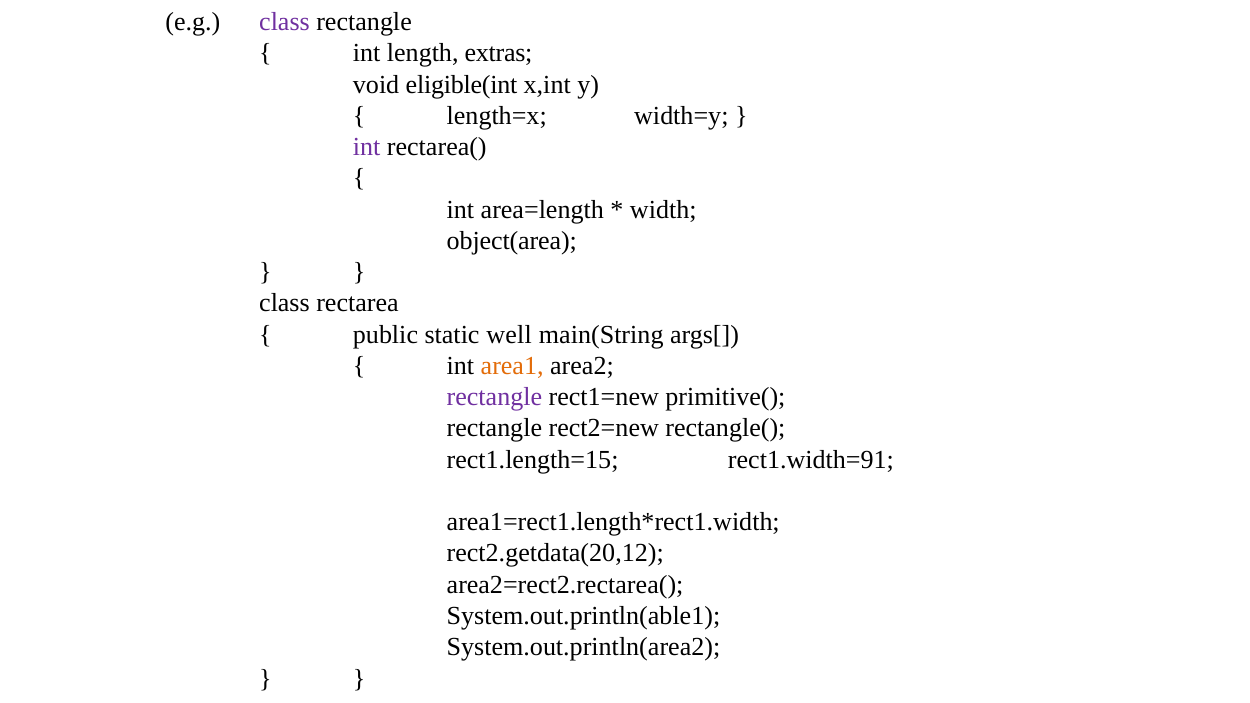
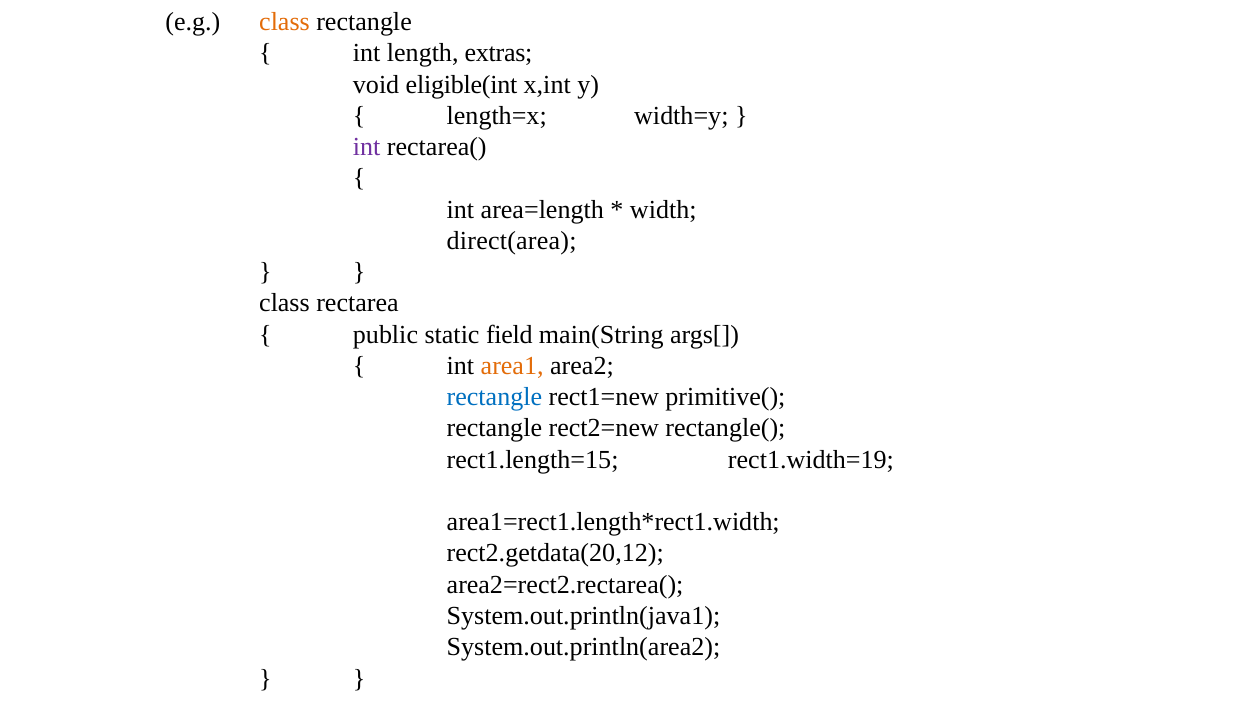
class at (284, 22) colour: purple -> orange
object(area: object(area -> direct(area
well: well -> field
rectangle at (494, 397) colour: purple -> blue
rect1.width=91: rect1.width=91 -> rect1.width=19
System.out.println(able1: System.out.println(able1 -> System.out.println(java1
